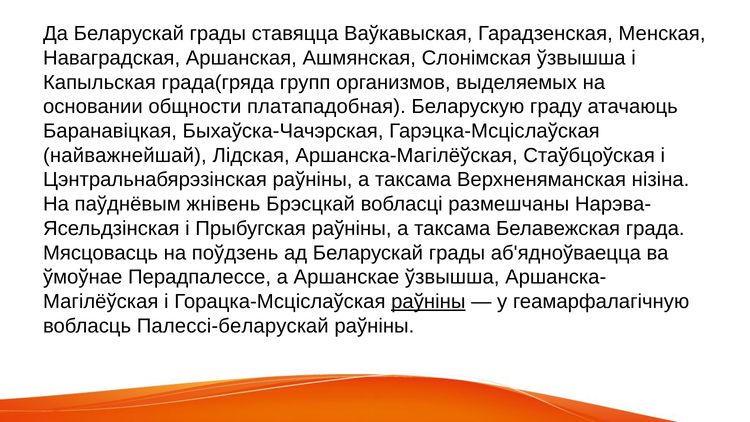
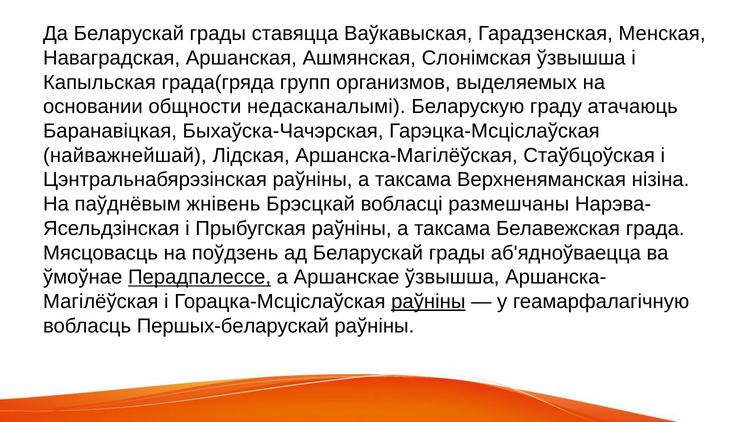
платападобная: платападобная -> недасканалымі
Перадпалессе underline: none -> present
Палессі-беларускай: Палессі-беларускай -> Першых-беларускай
